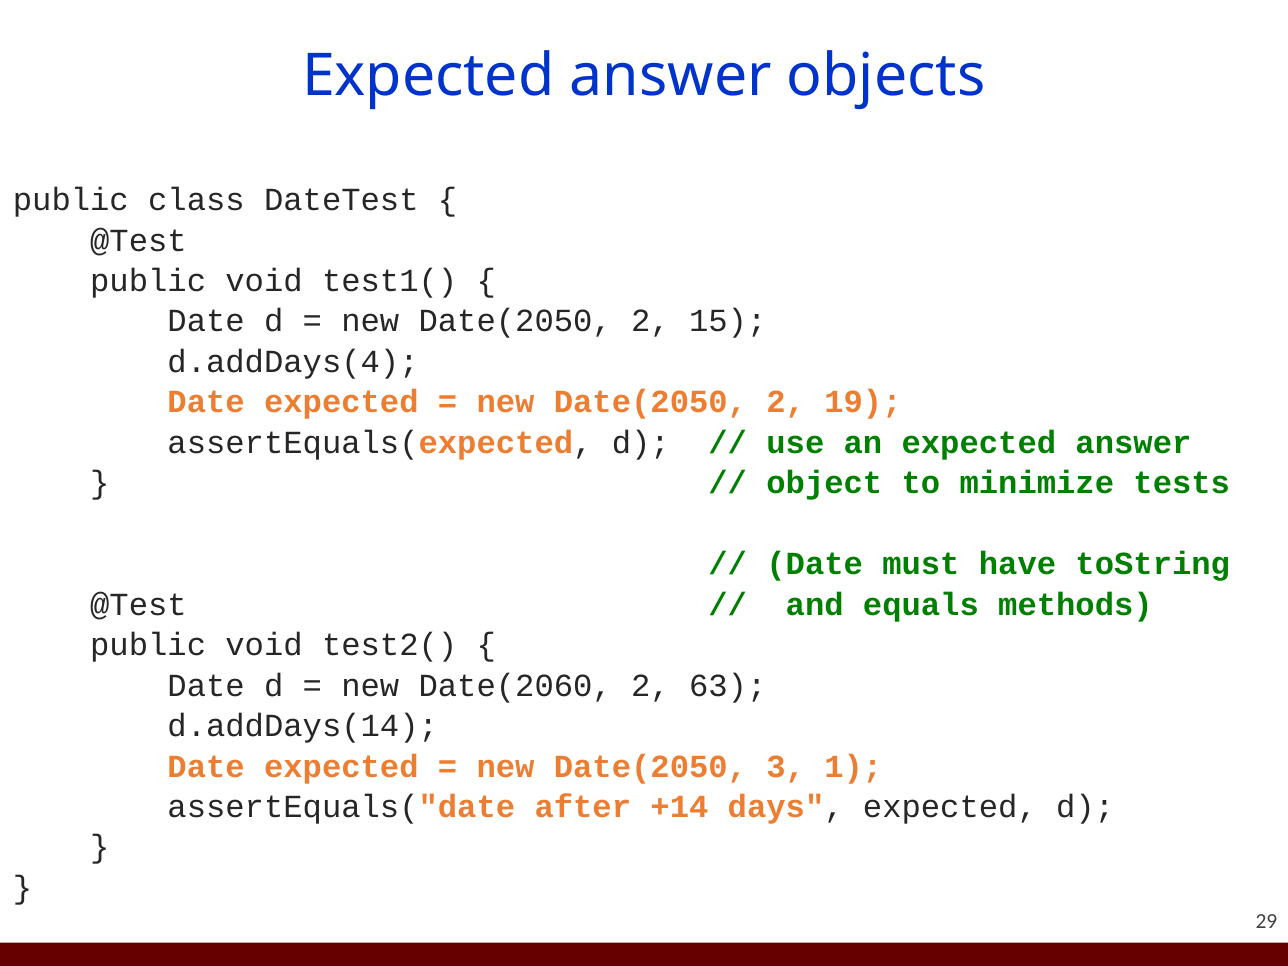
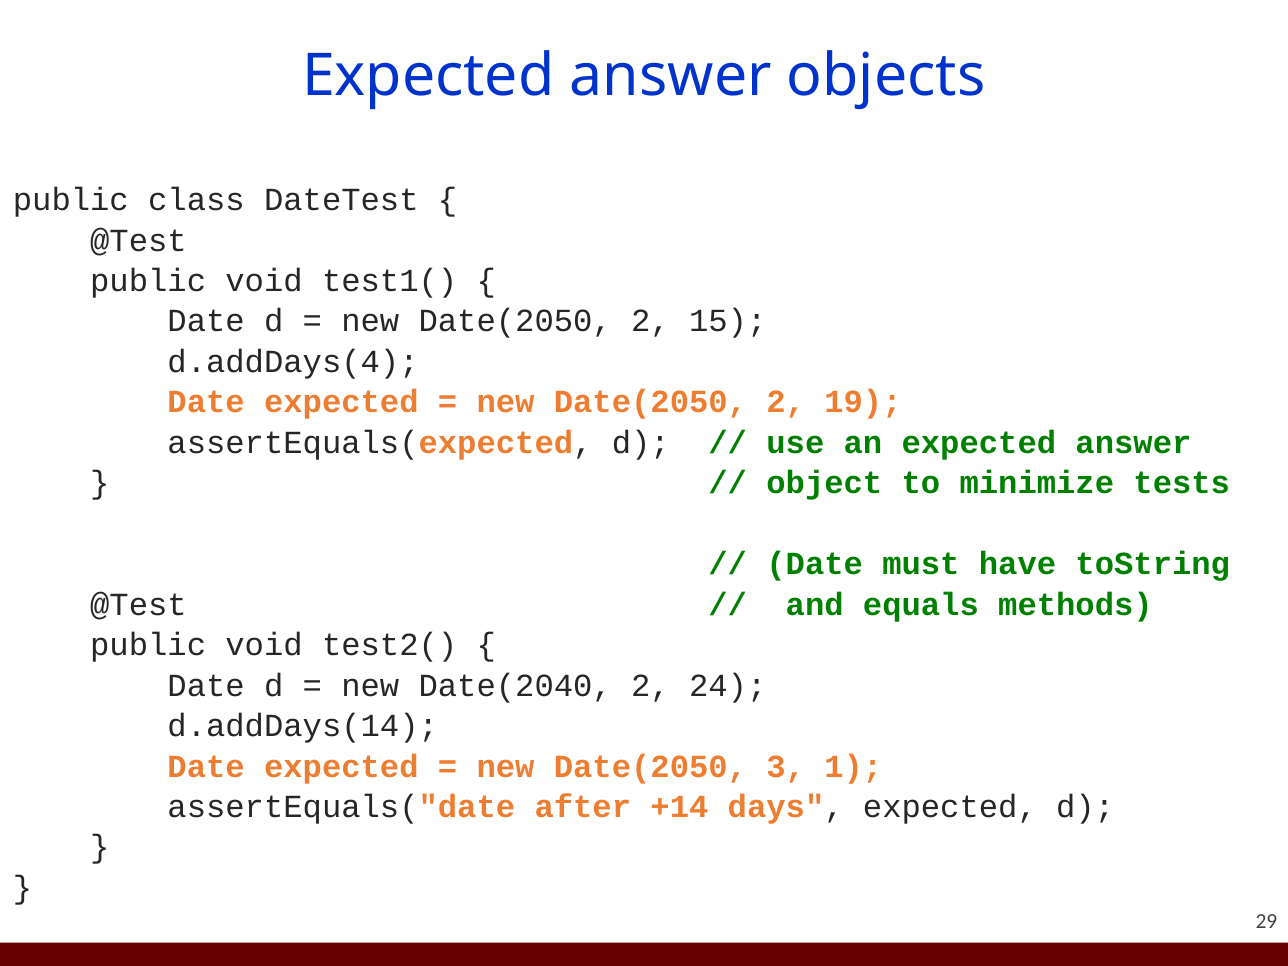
Date(2060: Date(2060 -> Date(2040
63: 63 -> 24
